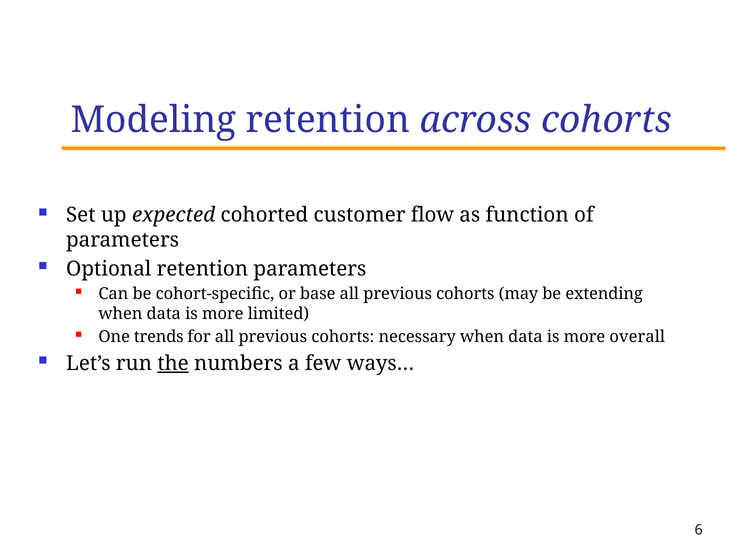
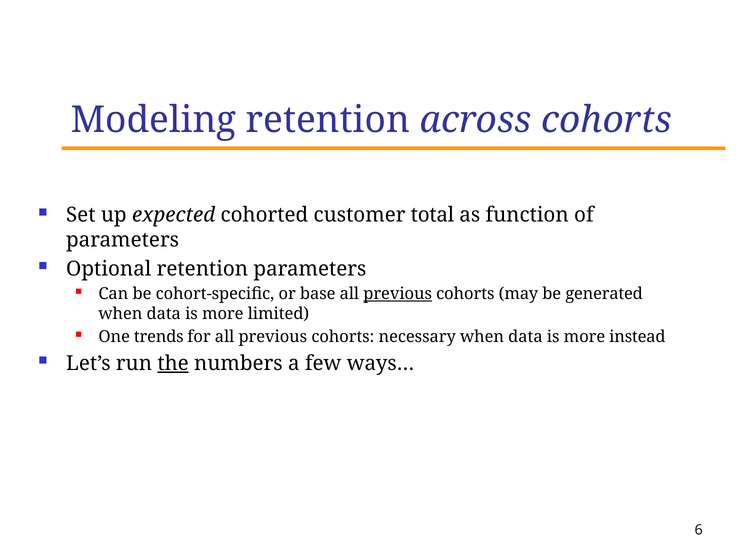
flow: flow -> total
previous at (398, 294) underline: none -> present
extending: extending -> generated
overall: overall -> instead
